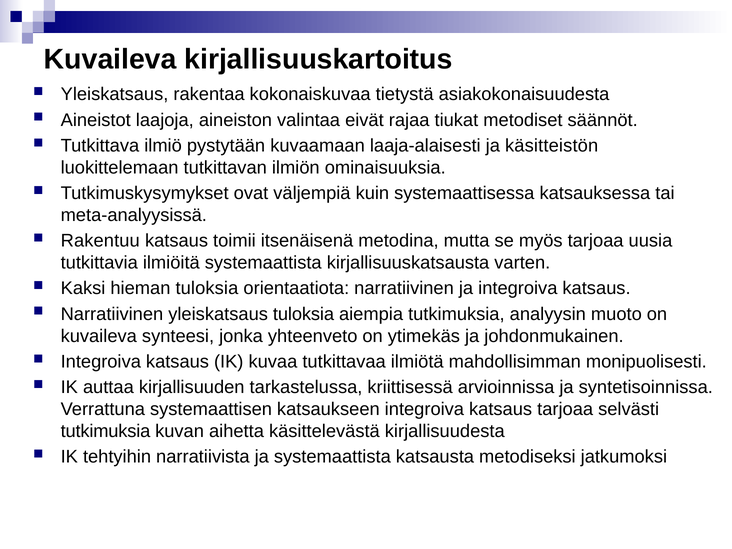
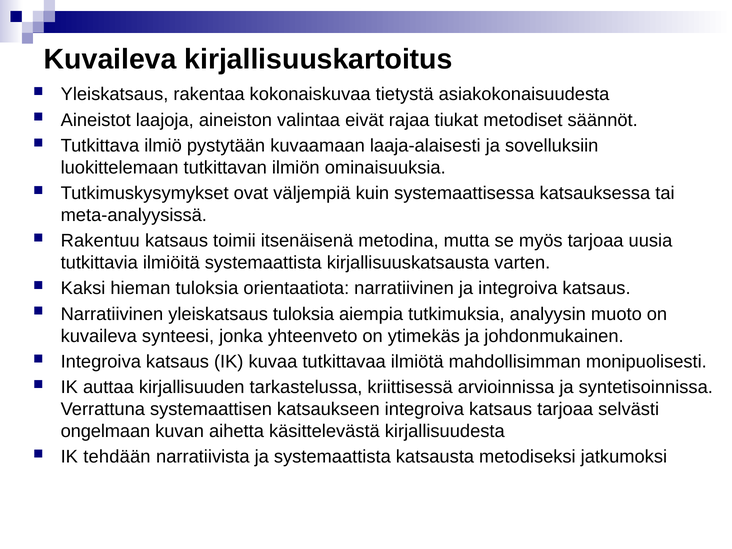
käsitteistön: käsitteistön -> sovelluksiin
tutkimuksia at (106, 431): tutkimuksia -> ongelmaan
tehtyihin: tehtyihin -> tehdään
